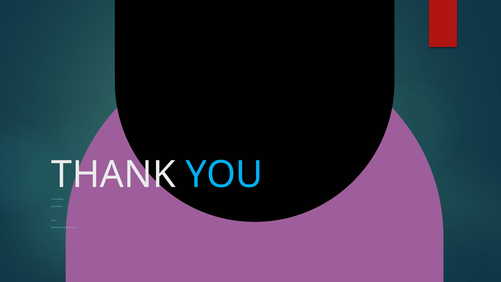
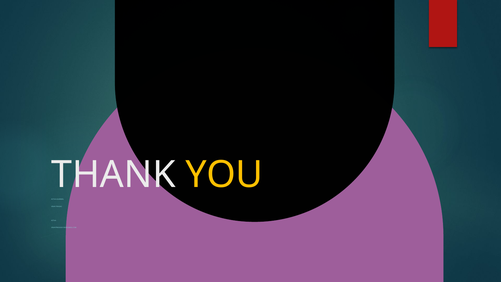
YOU colour: light blue -> yellow
